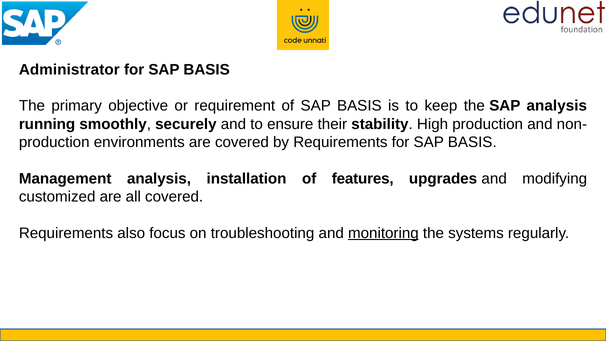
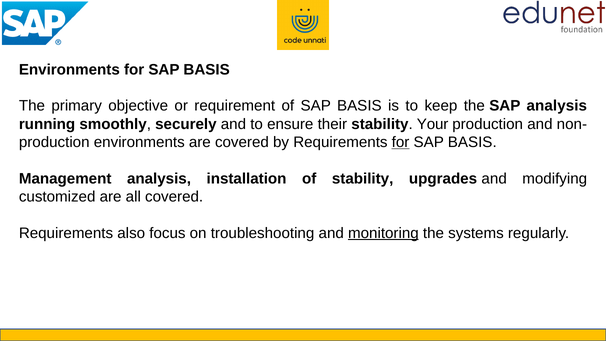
Administrator at (69, 69): Administrator -> Environments
High: High -> Your
for at (401, 142) underline: none -> present
of features: features -> stability
